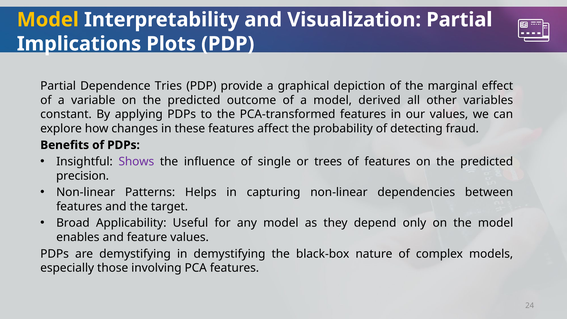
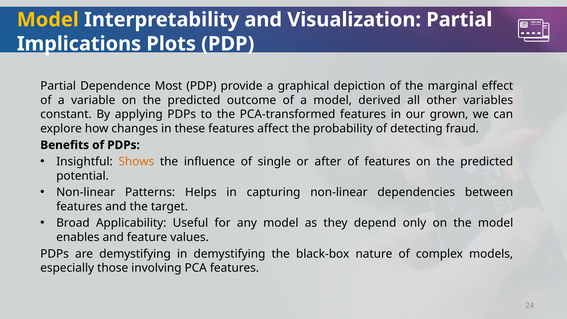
Tries: Tries -> Most
our values: values -> grown
Shows colour: purple -> orange
trees: trees -> after
precision: precision -> potential
